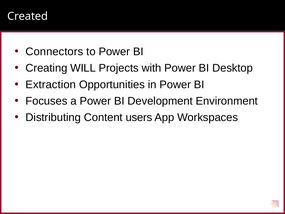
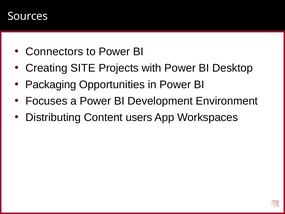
Created: Created -> Sources
WILL: WILL -> SITE
Extraction: Extraction -> Packaging
